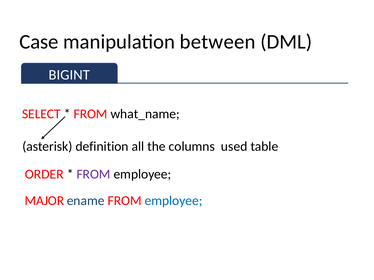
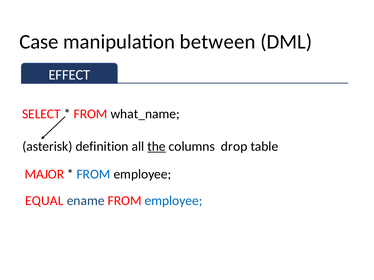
BIGINT: BIGINT -> EFFECT
the underline: none -> present
used: used -> drop
ORDER: ORDER -> MAJOR
FROM at (94, 175) colour: purple -> blue
MAJOR: MAJOR -> EQUAL
